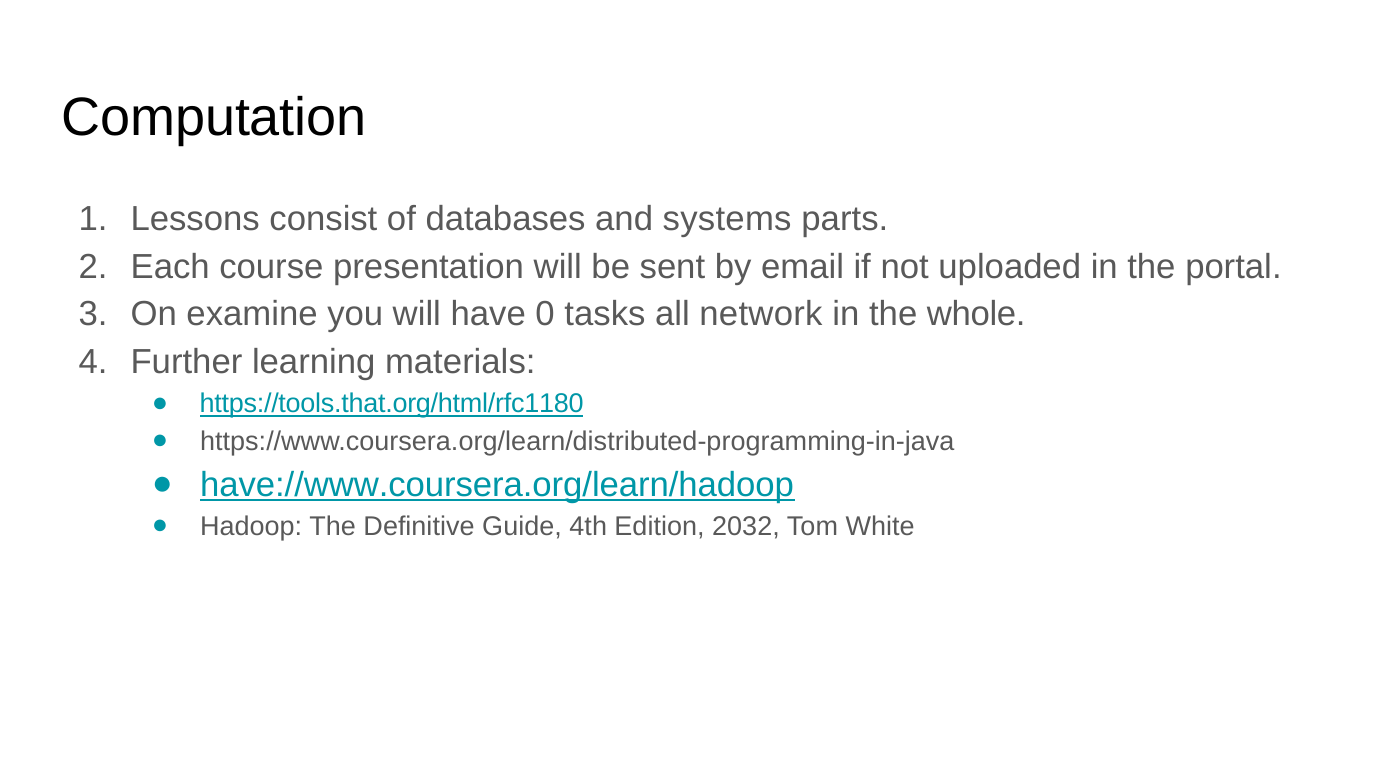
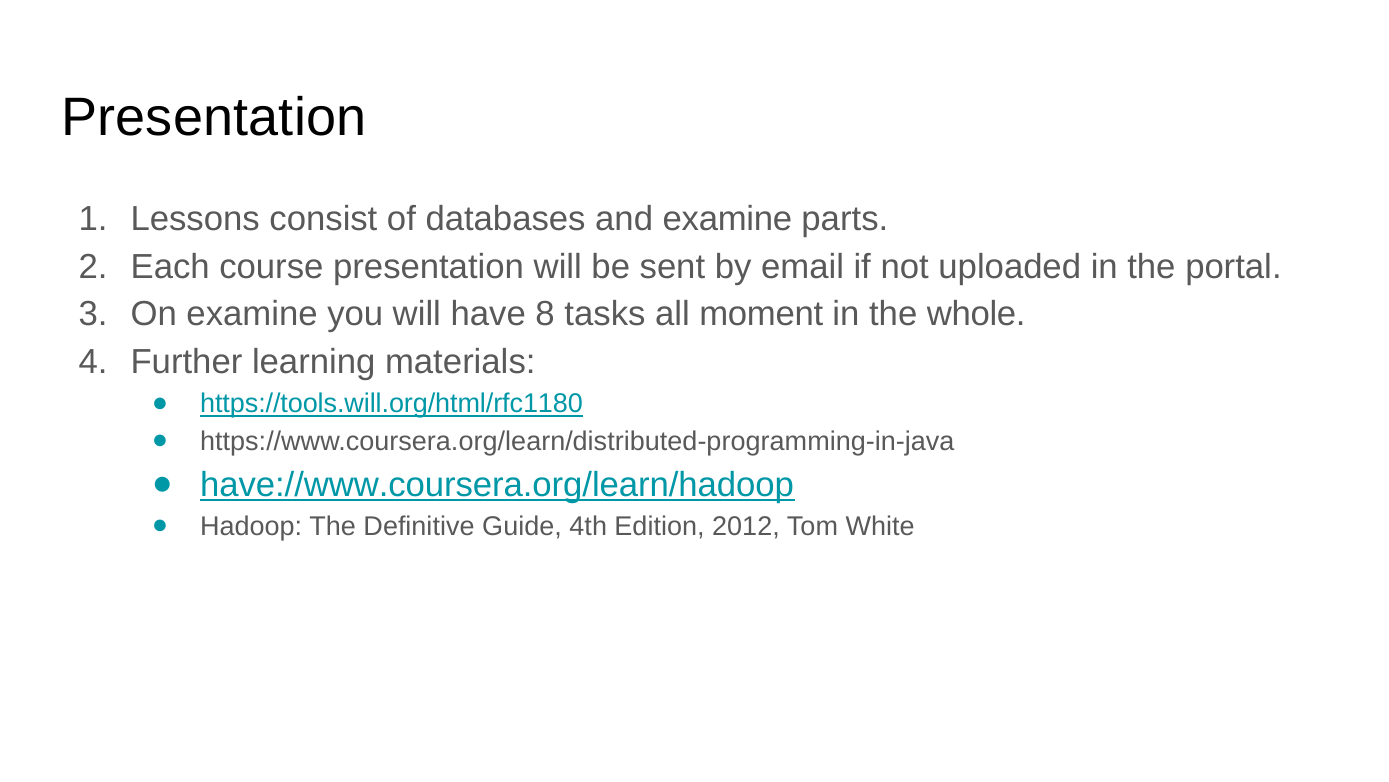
Computation at (214, 118): Computation -> Presentation
and systems: systems -> examine
0: 0 -> 8
network: network -> moment
https://tools.that.org/html/rfc1180: https://tools.that.org/html/rfc1180 -> https://tools.will.org/html/rfc1180
2032: 2032 -> 2012
